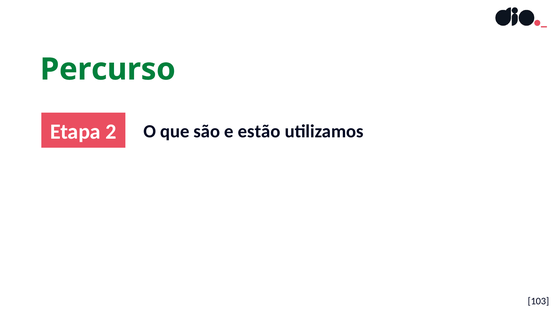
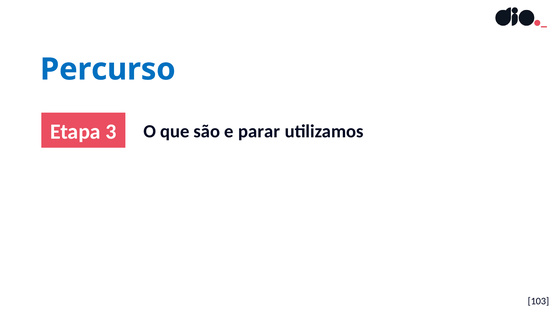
Percurso colour: green -> blue
2: 2 -> 3
estão: estão -> parar
